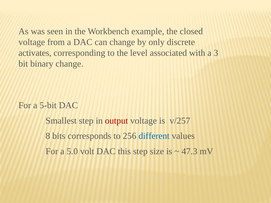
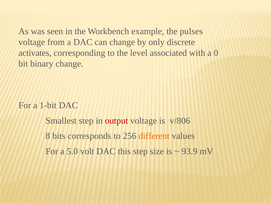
closed: closed -> pulses
3: 3 -> 0
5-bit: 5-bit -> 1-bit
v/257: v/257 -> v/806
different colour: blue -> orange
47.3: 47.3 -> 93.9
